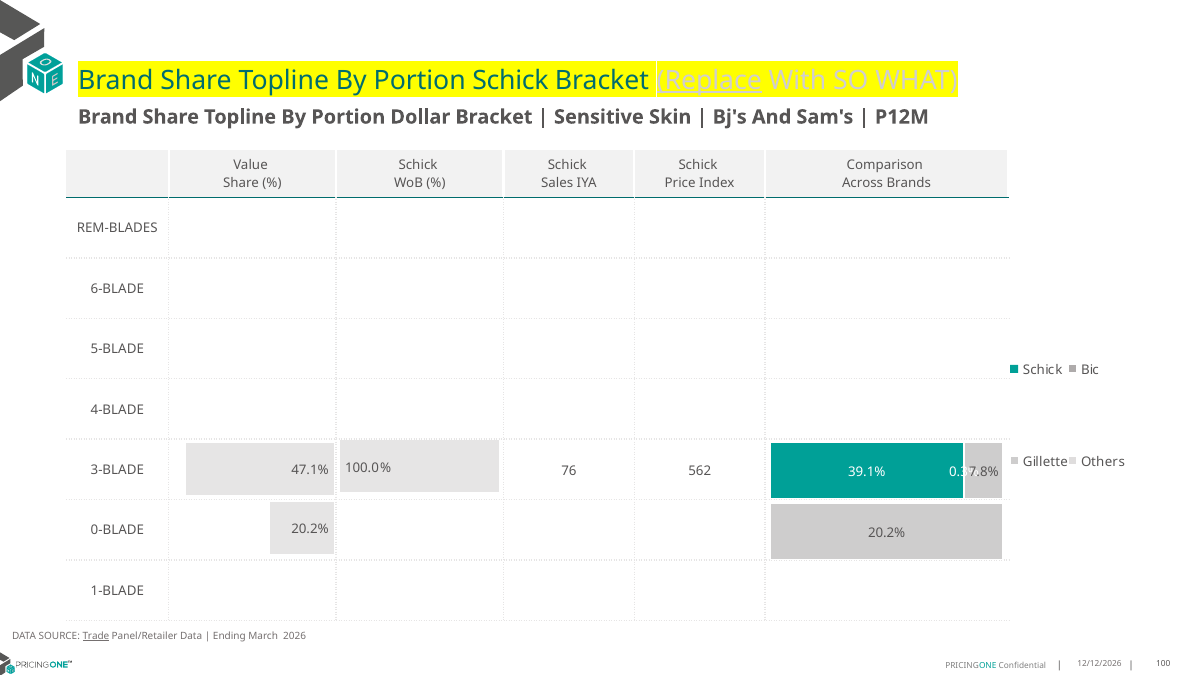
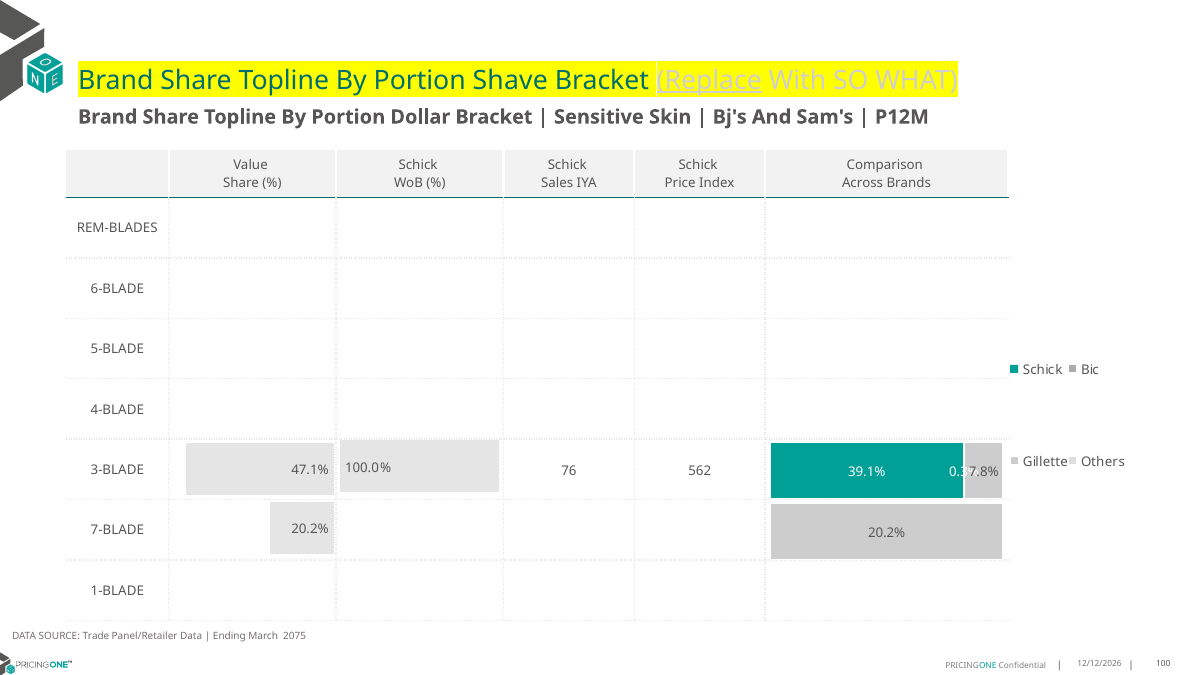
Portion Schick: Schick -> Shave
0-BLADE: 0-BLADE -> 7-BLADE
Trade underline: present -> none
2026: 2026 -> 2075
